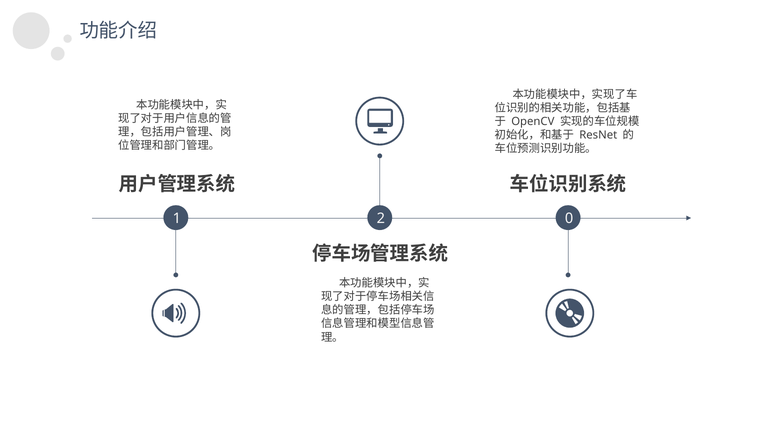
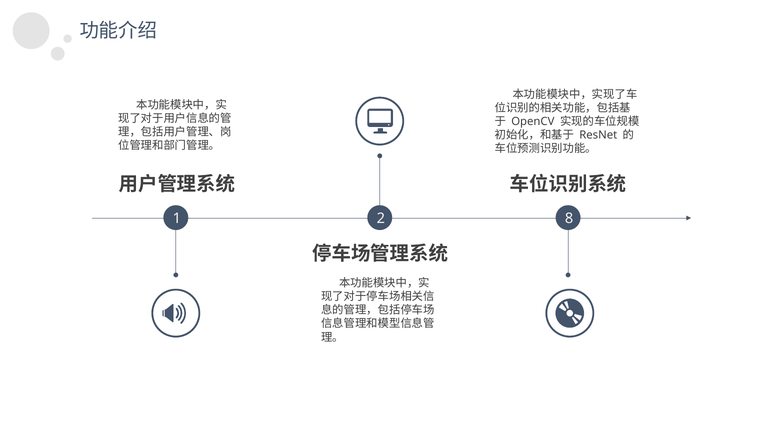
0: 0 -> 8
